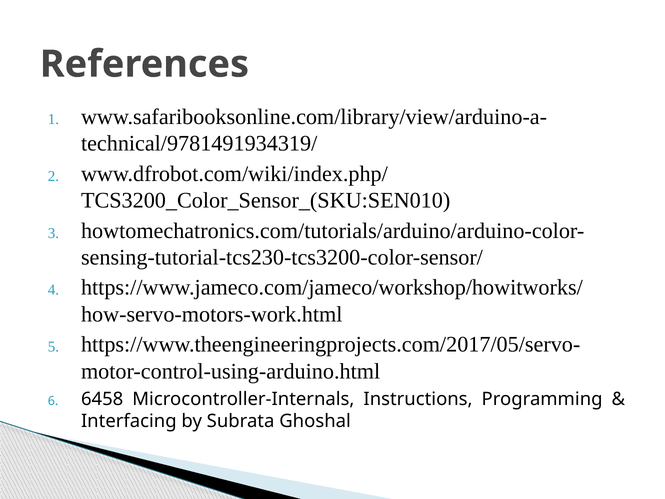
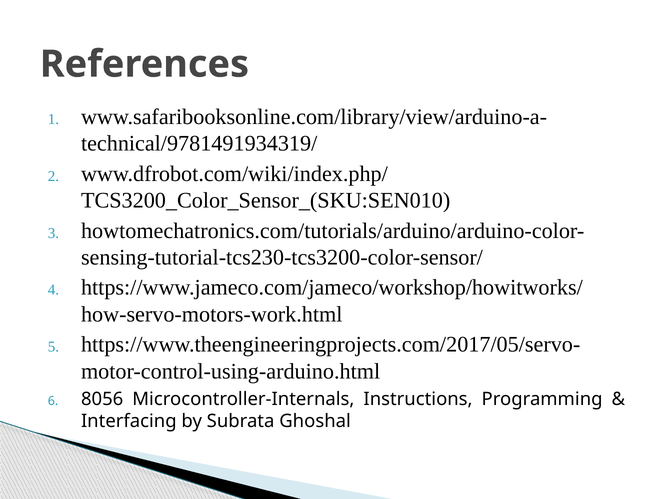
6458: 6458 -> 8056
